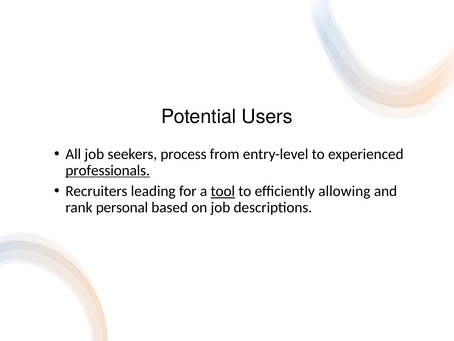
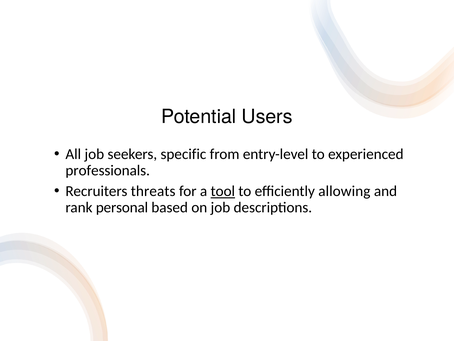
process: process -> specific
professionals underline: present -> none
leading: leading -> threats
